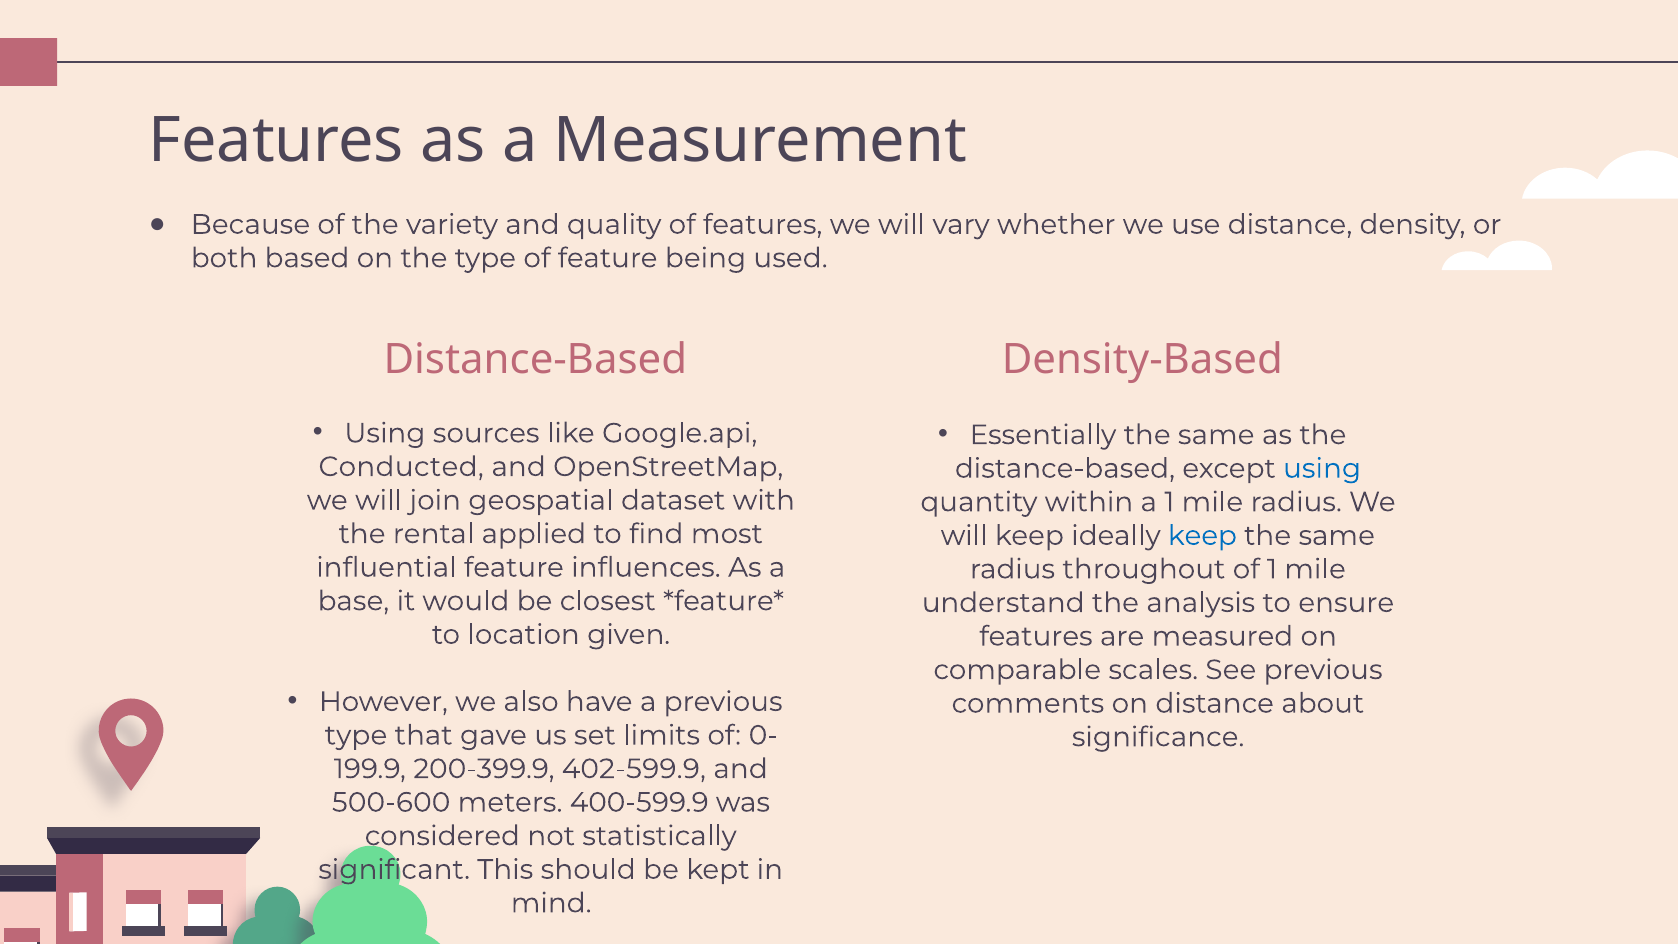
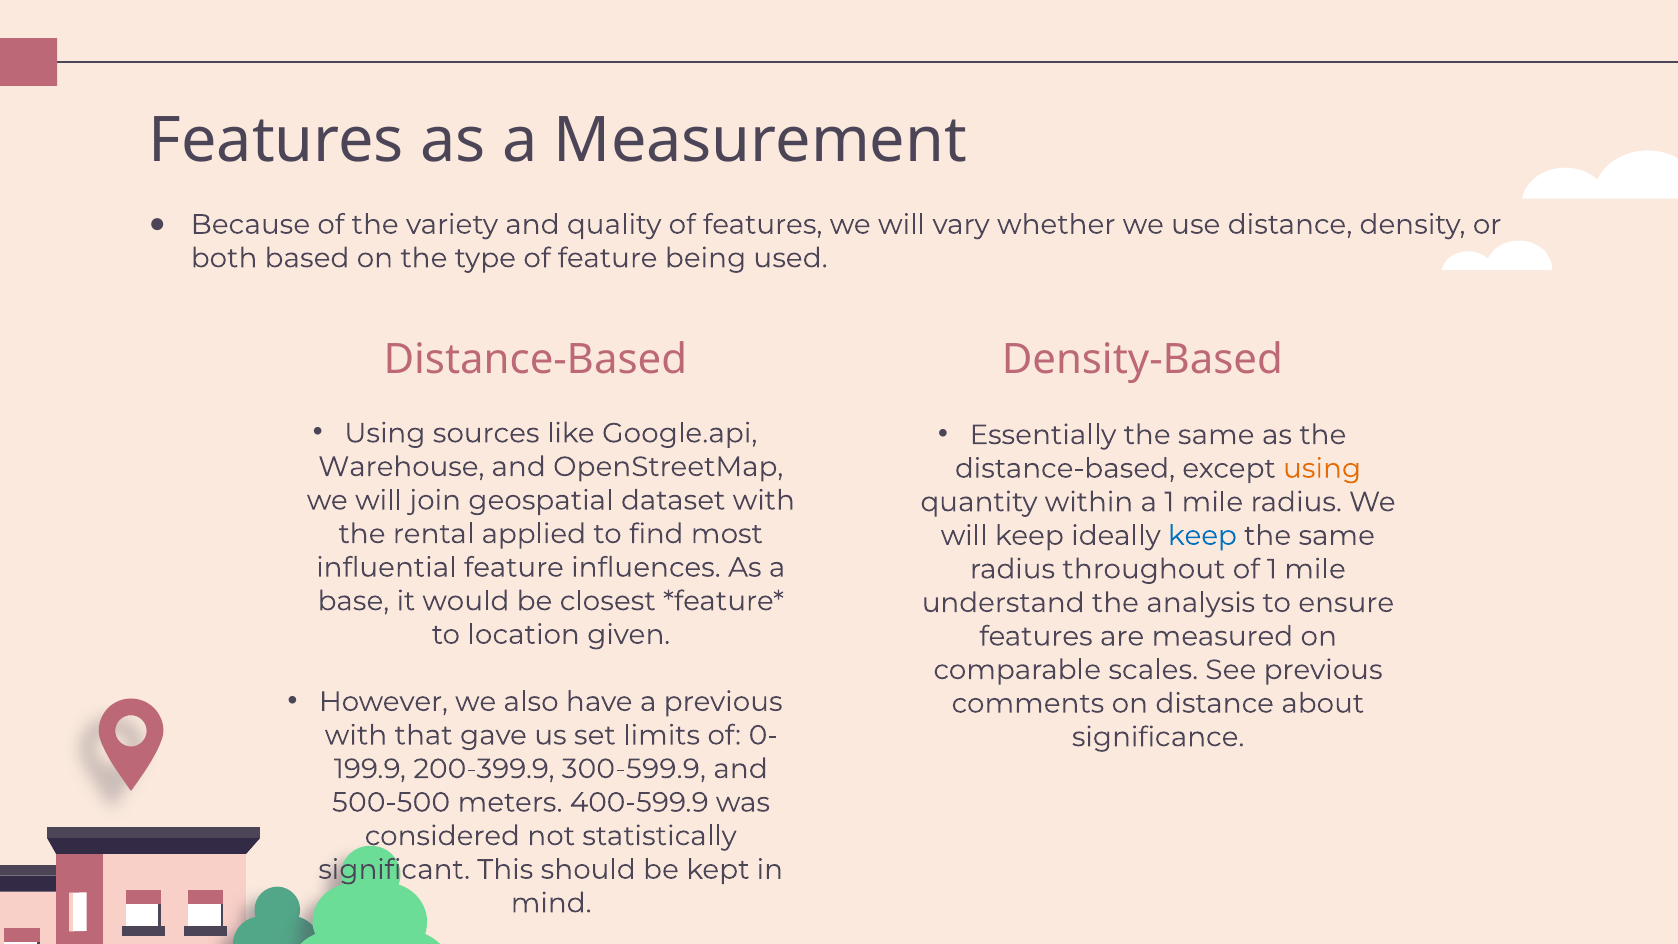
Conducted: Conducted -> Warehouse
using at (1322, 468) colour: blue -> orange
type at (356, 735): type -> with
402-599.9: 402-599.9 -> 300-599.9
500-600: 500-600 -> 500-500
